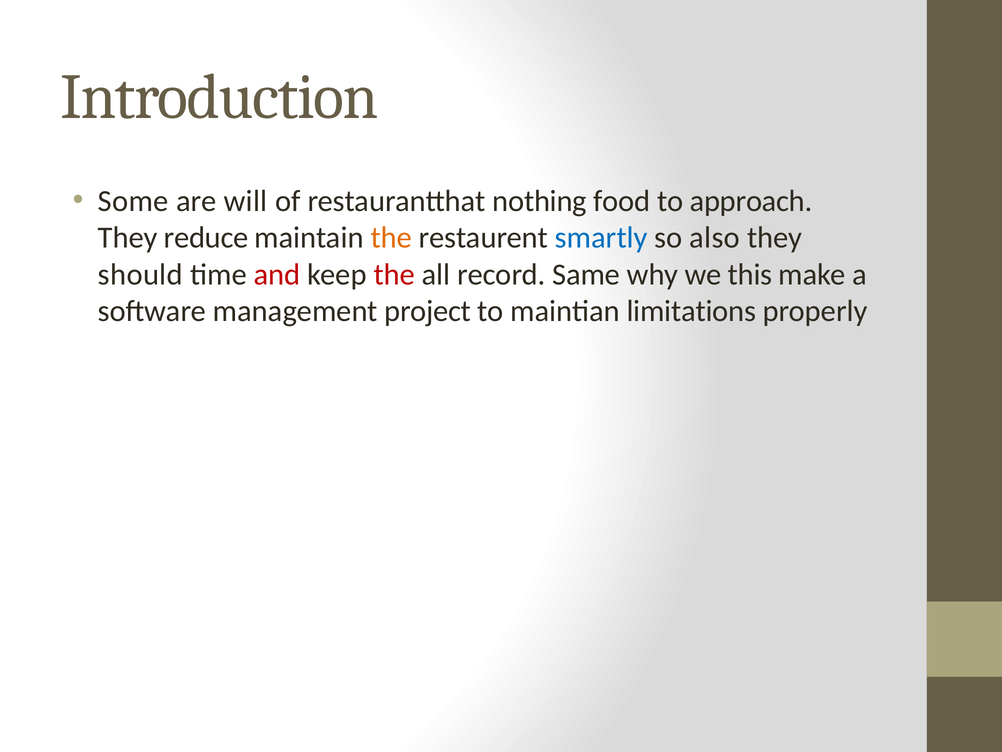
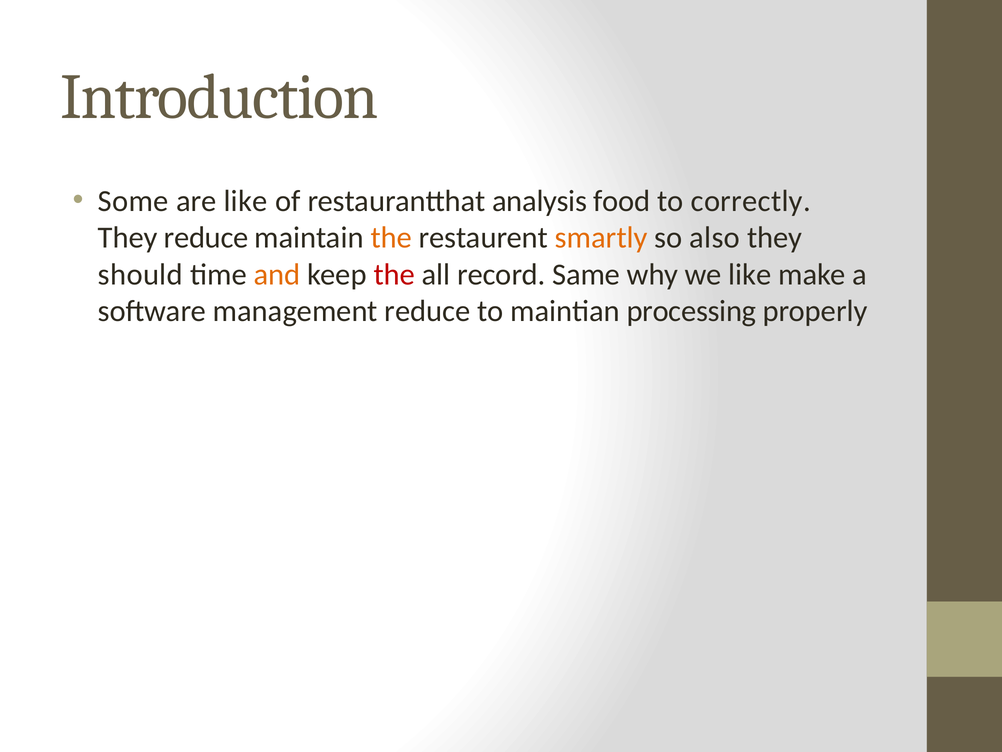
are will: will -> like
nothing: nothing -> analysis
approach: approach -> correctly
smartly colour: blue -> orange
and colour: red -> orange
we this: this -> like
management project: project -> reduce
limitations: limitations -> processing
